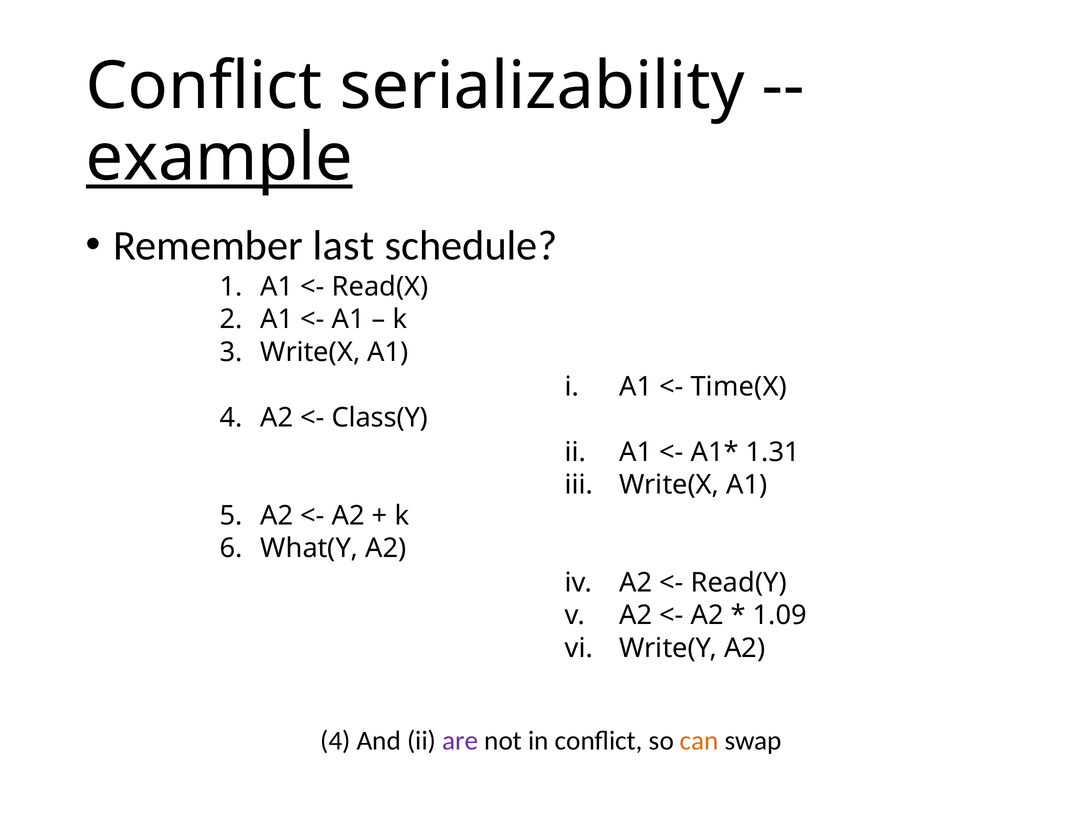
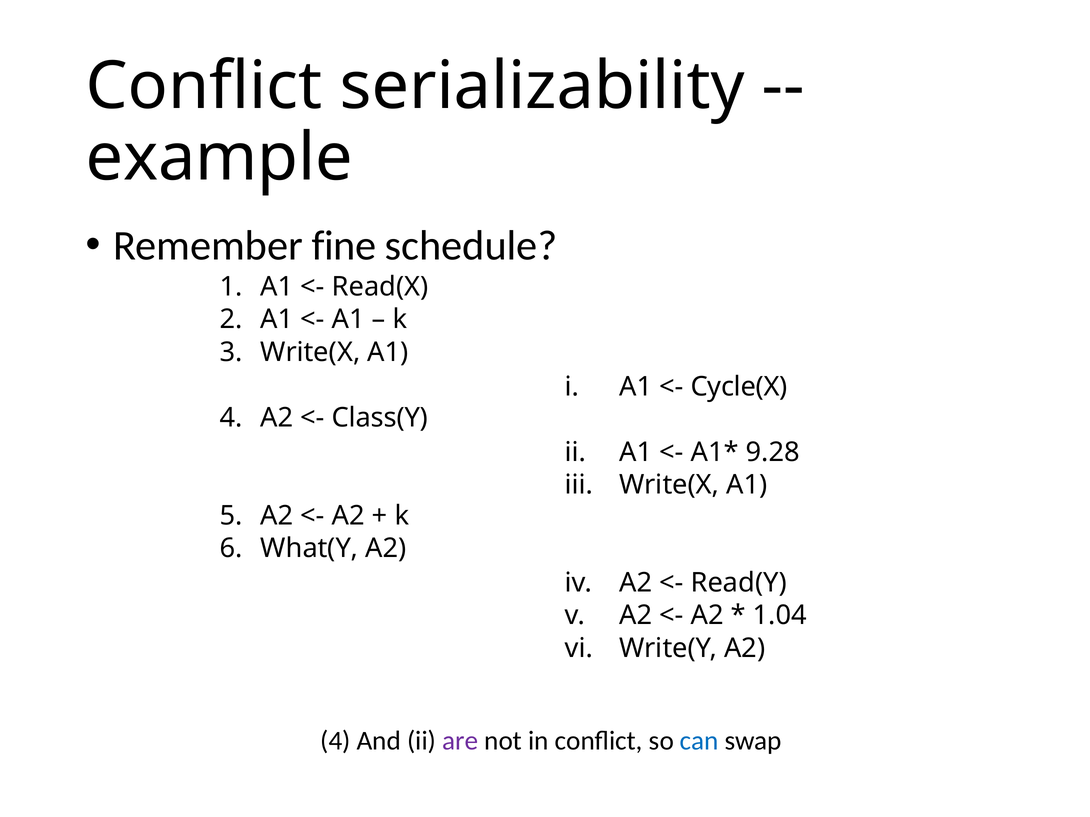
example underline: present -> none
last: last -> fine
Time(X: Time(X -> Cycle(X
1.31: 1.31 -> 9.28
1.09: 1.09 -> 1.04
can colour: orange -> blue
